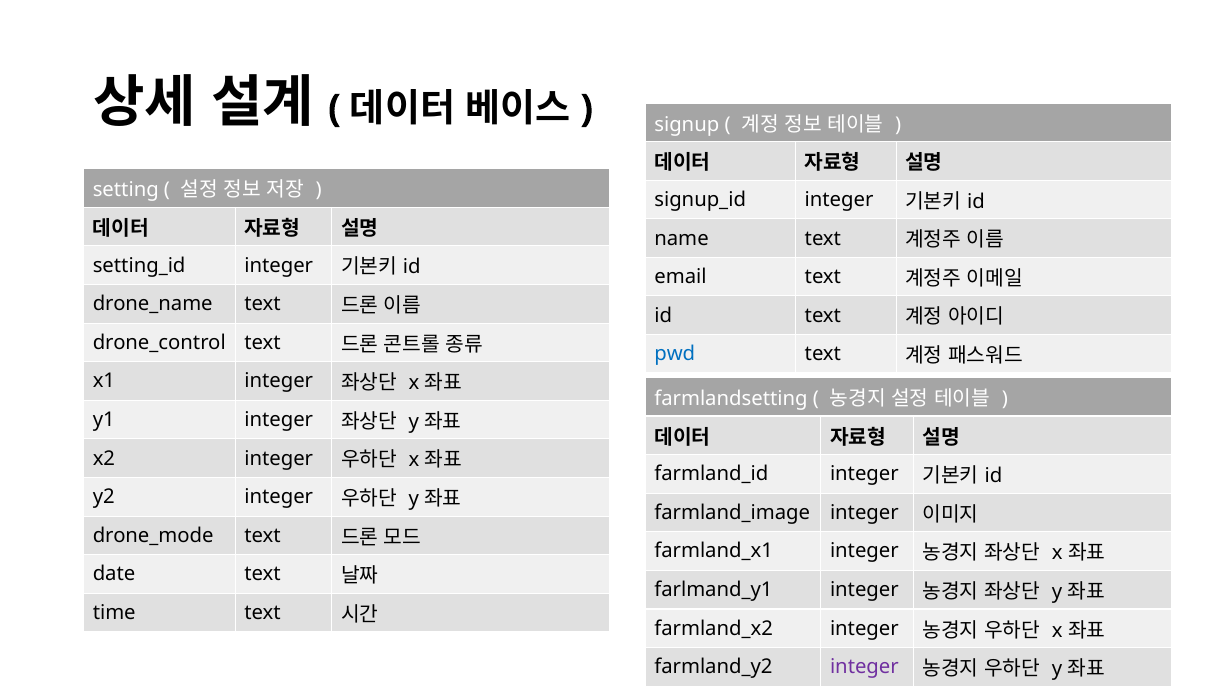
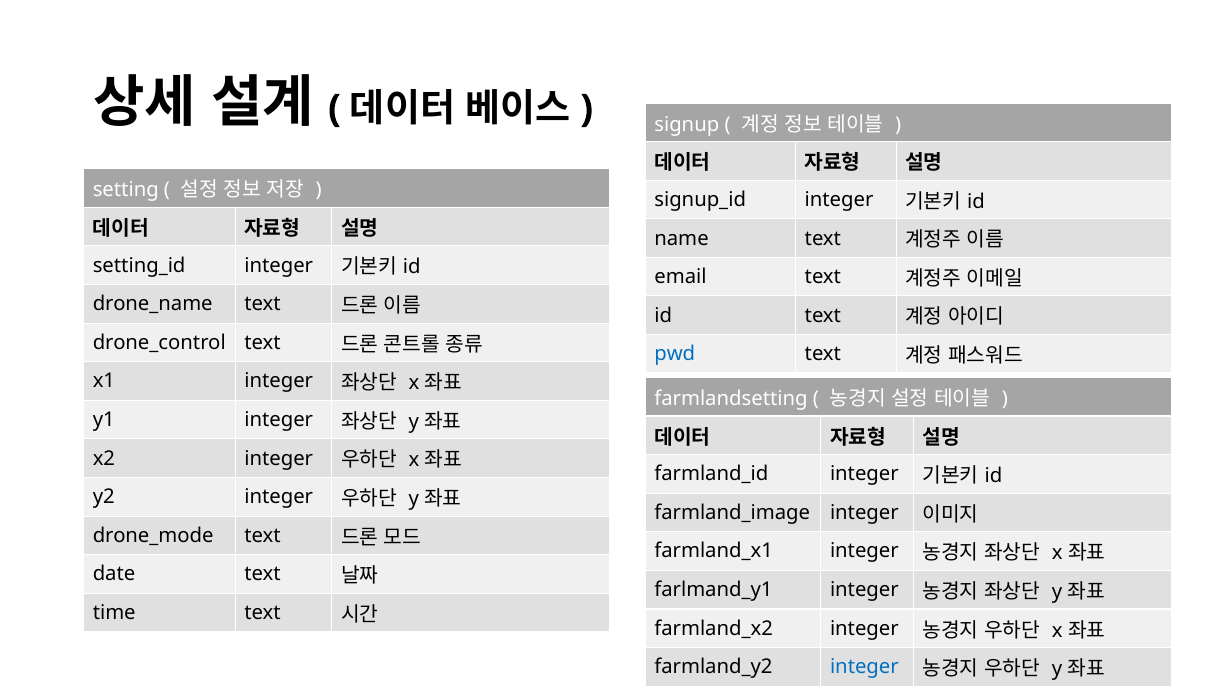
integer at (864, 666) colour: purple -> blue
